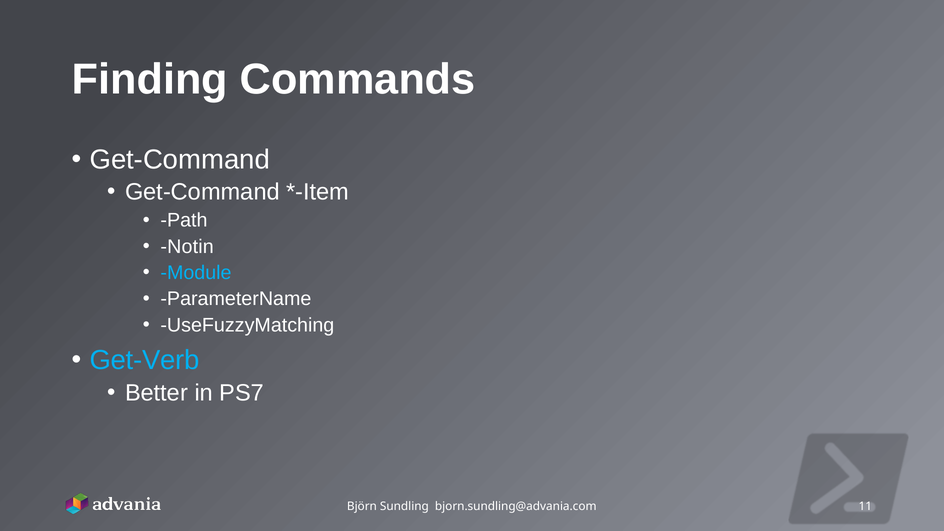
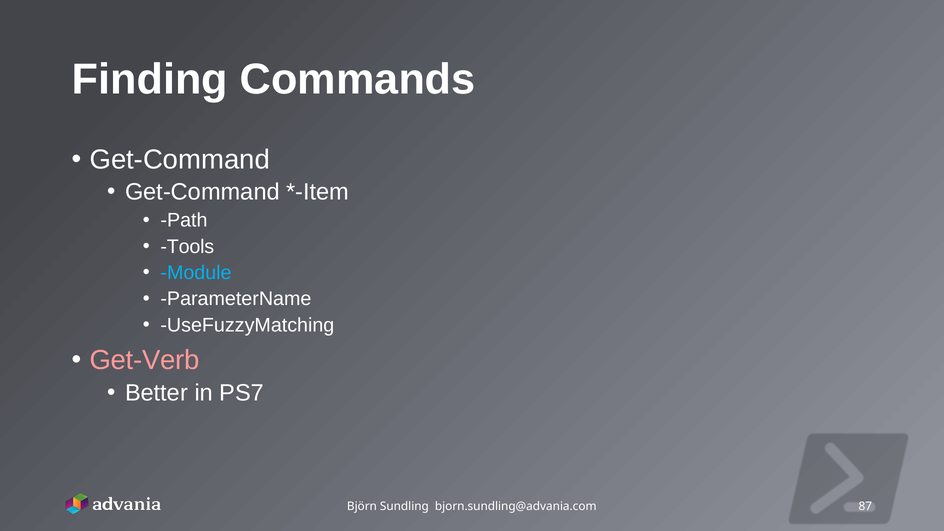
Notin: Notin -> Tools
Get-Verb colour: light blue -> pink
11: 11 -> 87
